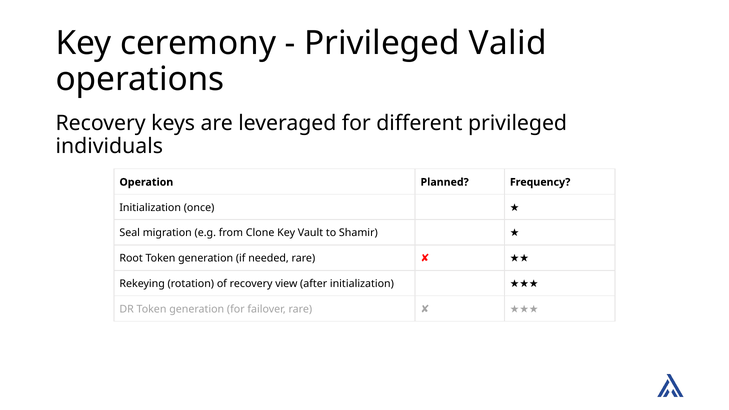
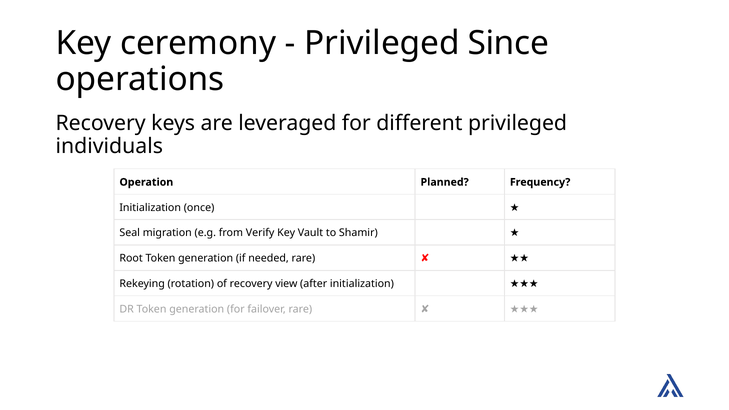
Valid: Valid -> Since
Clone: Clone -> Verify
